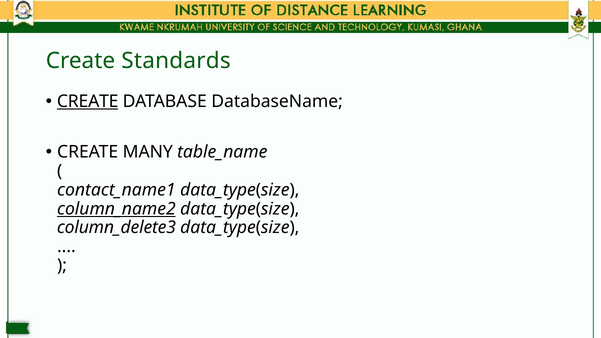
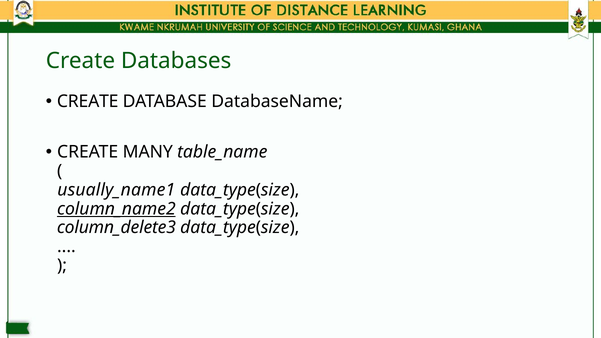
Standards: Standards -> Databases
CREATE at (88, 102) underline: present -> none
contact_name1: contact_name1 -> usually_name1
